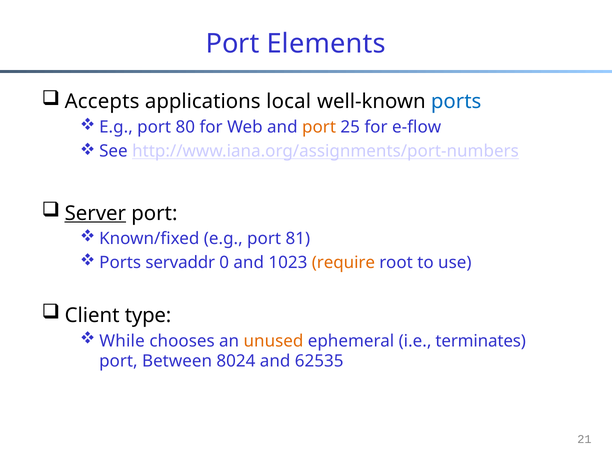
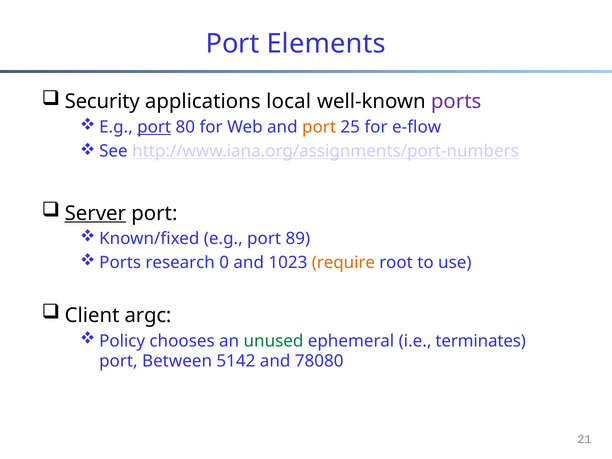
Accepts: Accepts -> Security
ports at (456, 102) colour: blue -> purple
port at (154, 127) underline: none -> present
81: 81 -> 89
servaddr: servaddr -> research
type: type -> argc
While: While -> Policy
unused colour: orange -> green
8024: 8024 -> 5142
62535: 62535 -> 78080
